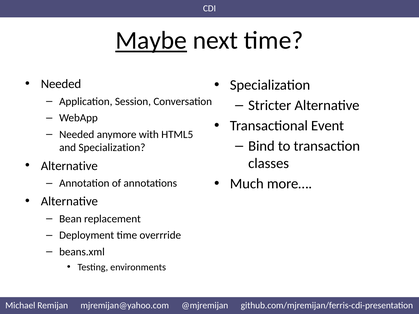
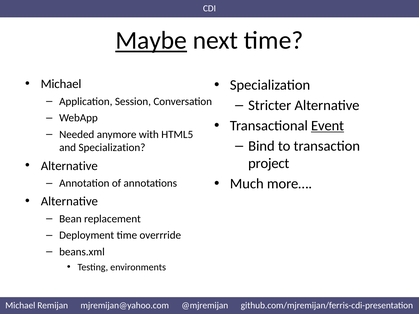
Needed at (61, 84): Needed -> Michael
Event underline: none -> present
classes: classes -> project
